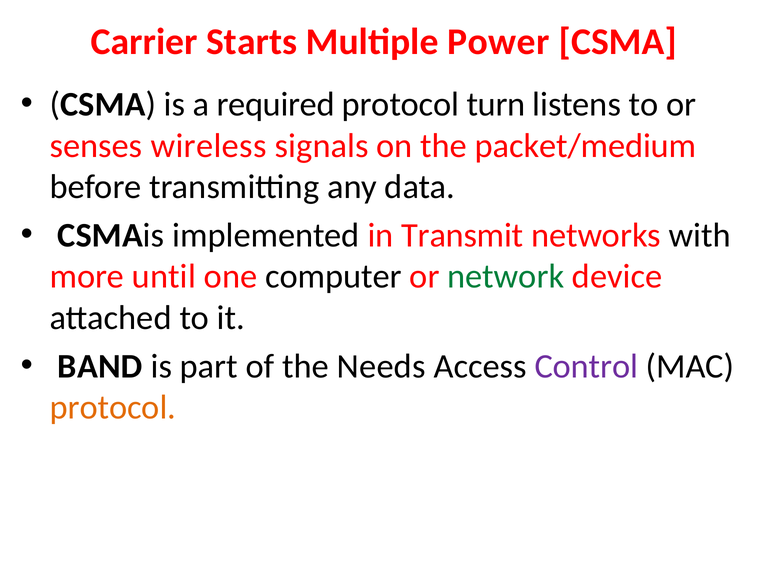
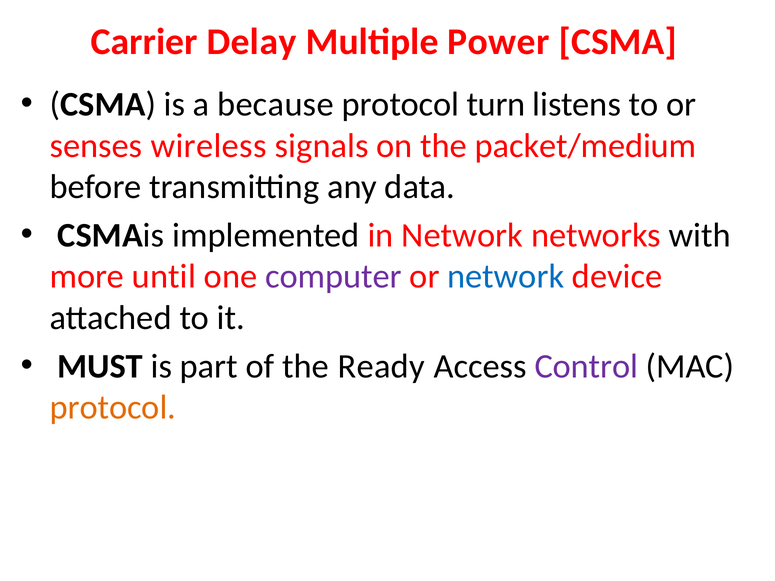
Starts: Starts -> Delay
required: required -> because
in Transmit: Transmit -> Network
computer colour: black -> purple
network at (506, 277) colour: green -> blue
BAND: BAND -> MUST
Needs: Needs -> Ready
